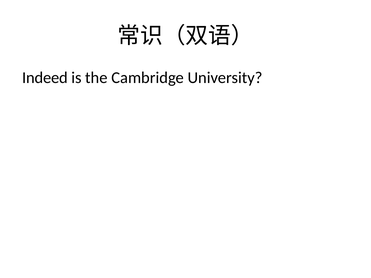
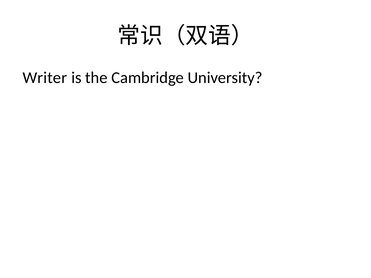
Indeed: Indeed -> Writer
